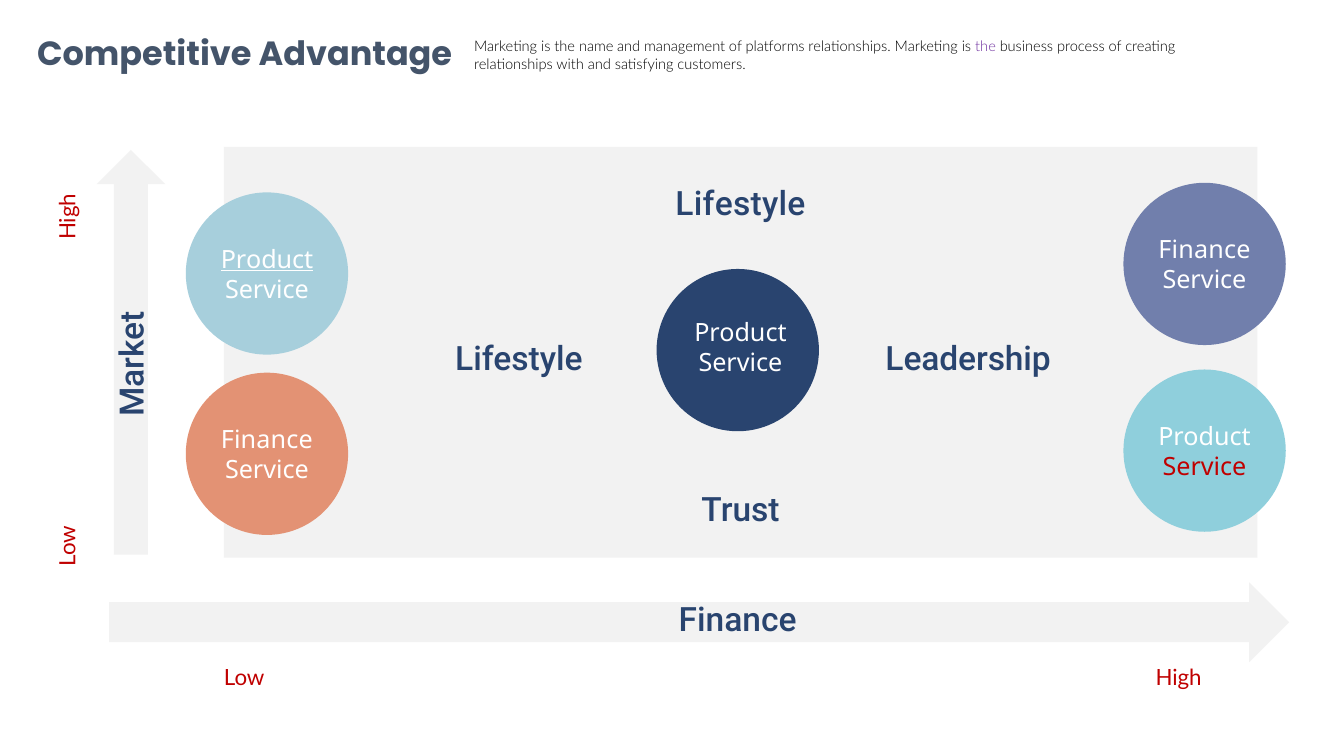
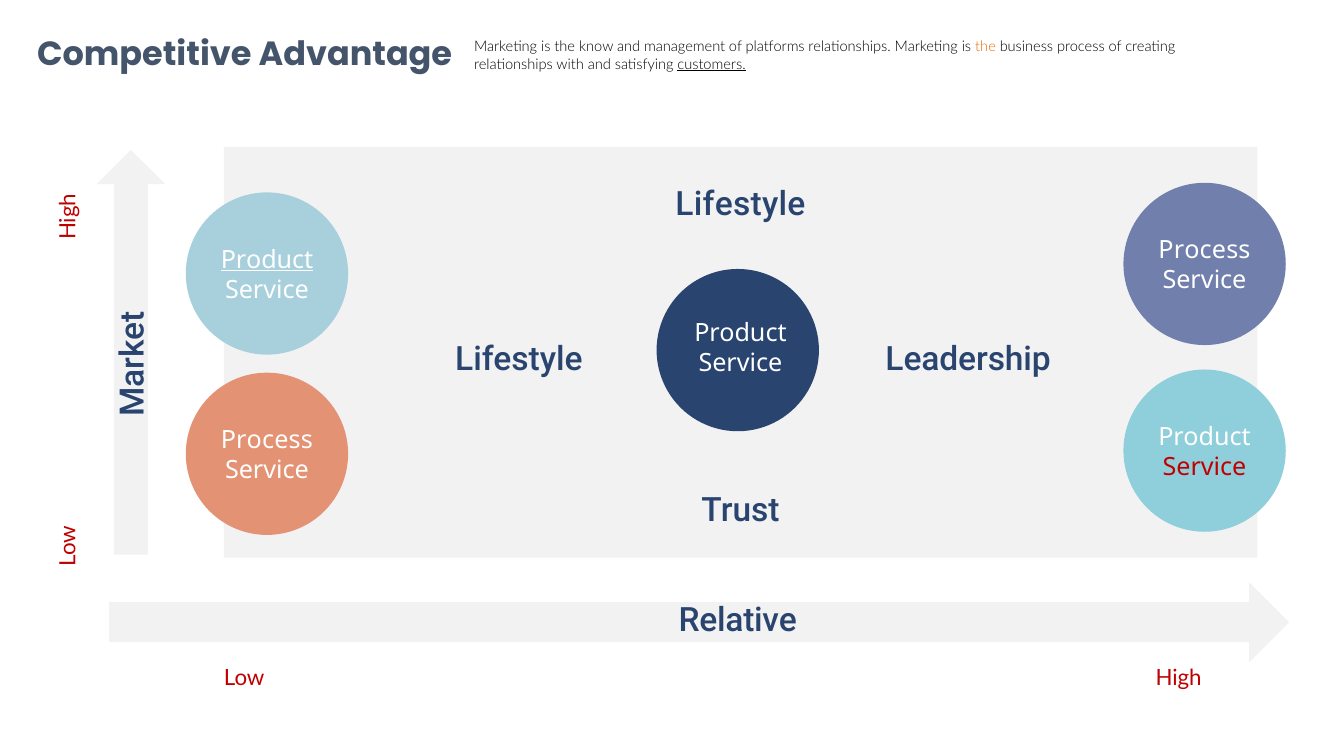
name: name -> know
the at (986, 47) colour: purple -> orange
customers underline: none -> present
Finance at (1204, 250): Finance -> Process
Finance at (267, 440): Finance -> Process
Finance at (738, 621): Finance -> Relative
